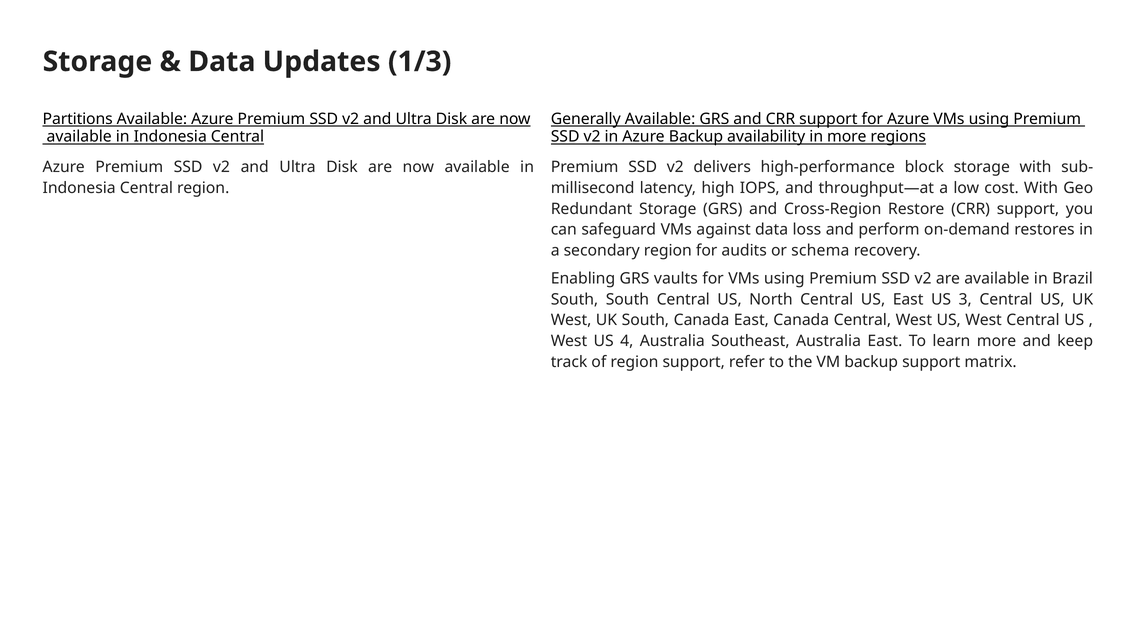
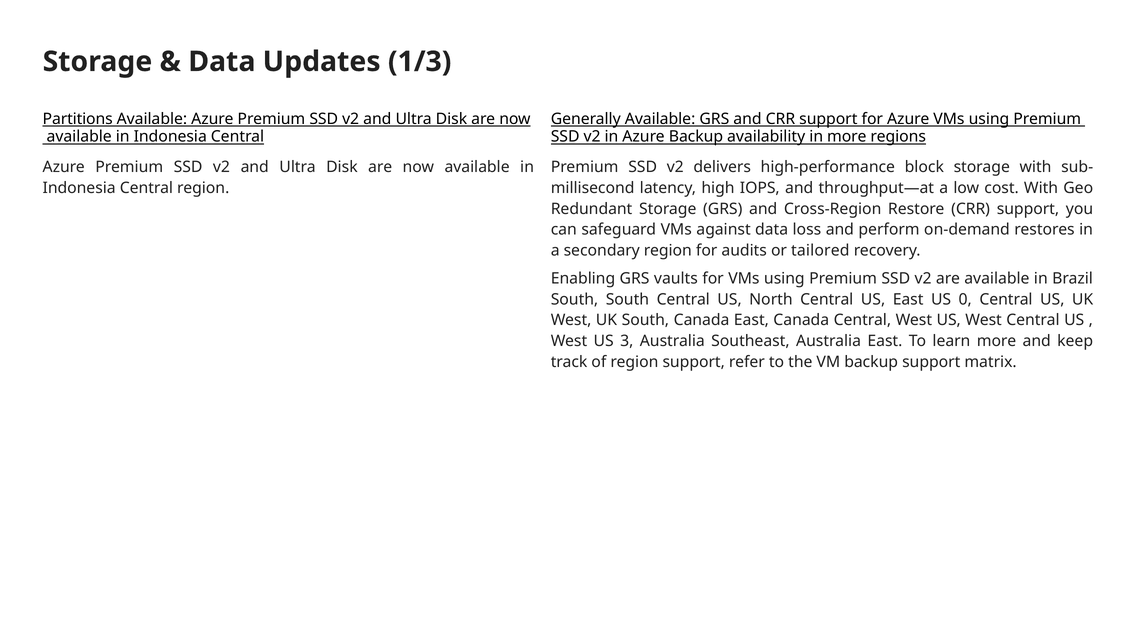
schema: schema -> tailored
3: 3 -> 0
4: 4 -> 3
